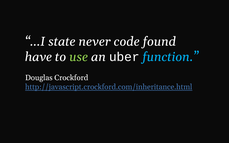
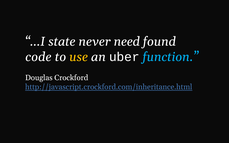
code: code -> need
have: have -> code
use colour: light green -> yellow
